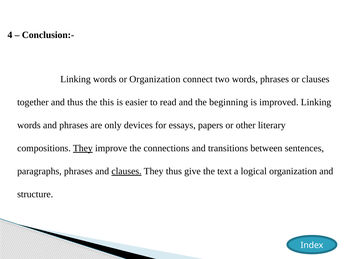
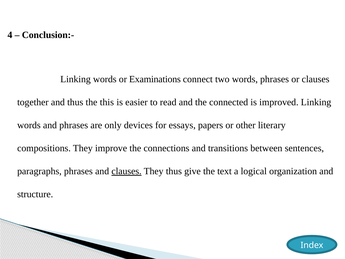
or Organization: Organization -> Examinations
beginning: beginning -> connected
They at (83, 148) underline: present -> none
